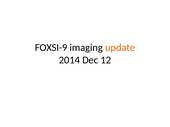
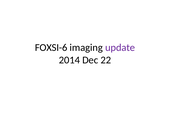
FOXSI-9: FOXSI-9 -> FOXSI-6
update colour: orange -> purple
12: 12 -> 22
